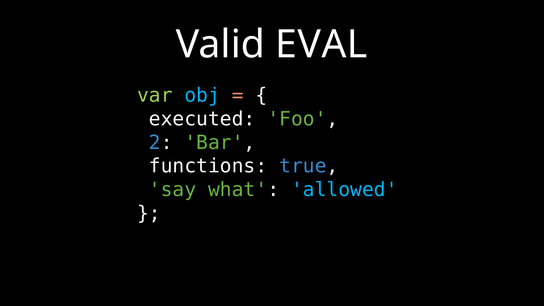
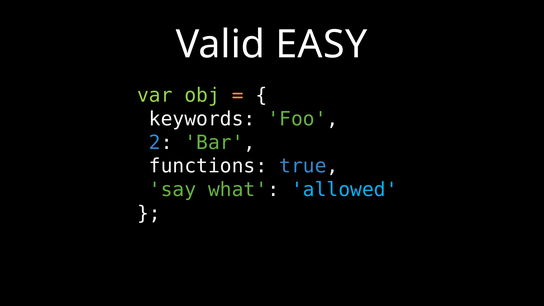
EVAL: EVAL -> EASY
obj colour: light blue -> light green
executed: executed -> keywords
